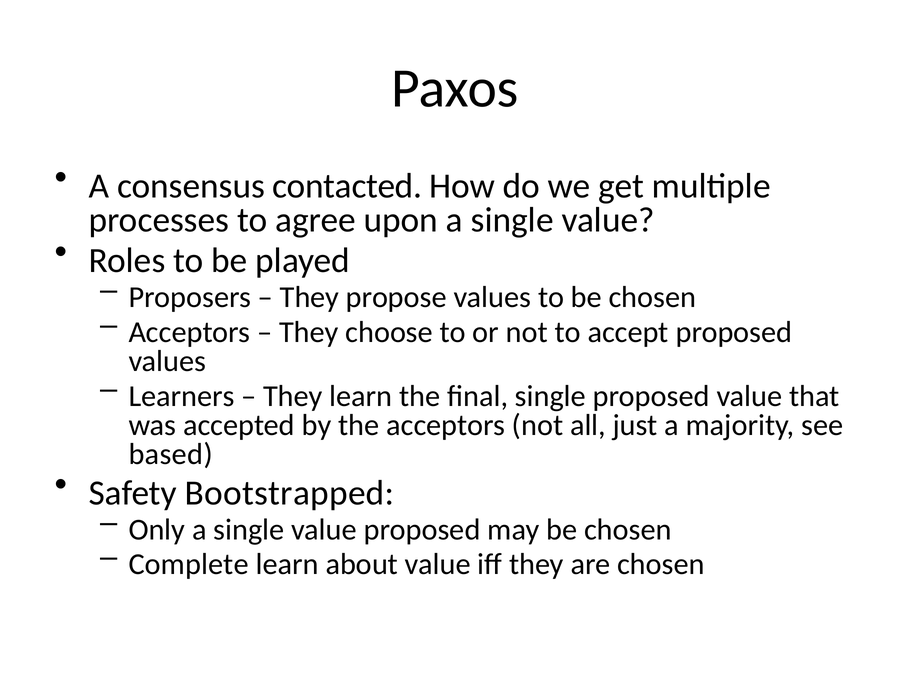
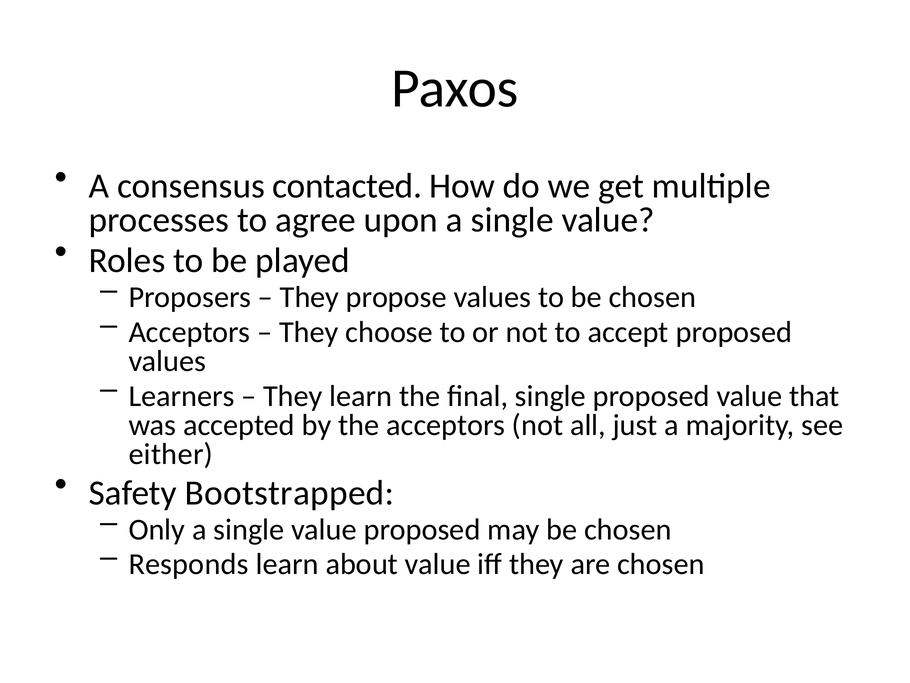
based: based -> either
Complete: Complete -> Responds
